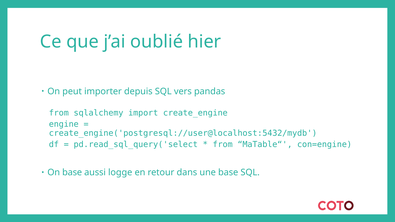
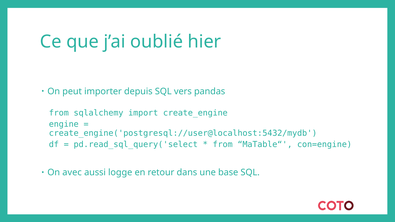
On base: base -> avec
